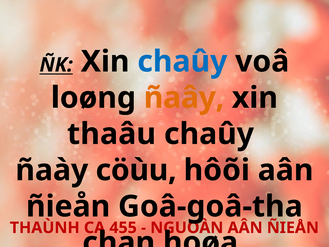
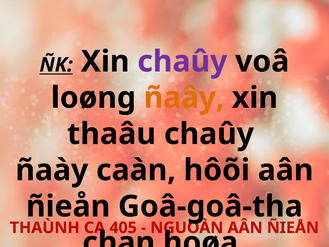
chaûy at (182, 62) colour: blue -> purple
cöùu: cöùu -> caàn
455: 455 -> 405
